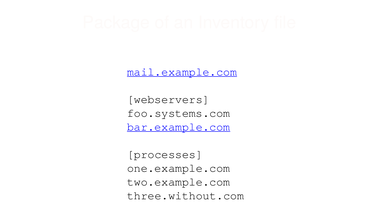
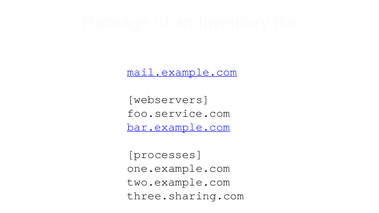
foo.systems.com: foo.systems.com -> foo.service.com
three.without.com: three.without.com -> three.sharing.com
